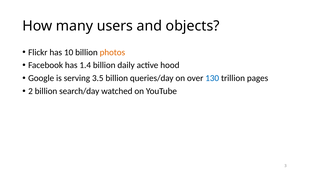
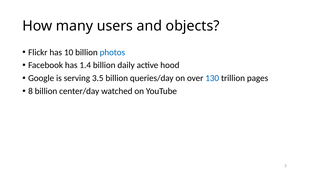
photos colour: orange -> blue
2: 2 -> 8
search/day: search/day -> center/day
